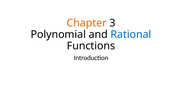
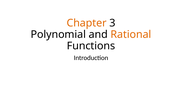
Rational colour: blue -> orange
